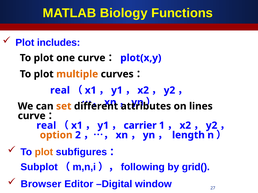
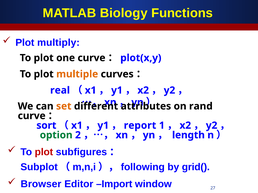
includes: includes -> multiply
lines: lines -> rand
real at (46, 126): real -> sort
carrier: carrier -> report
option colour: orange -> green
plot at (44, 152) colour: orange -> red
Digital: Digital -> Import
